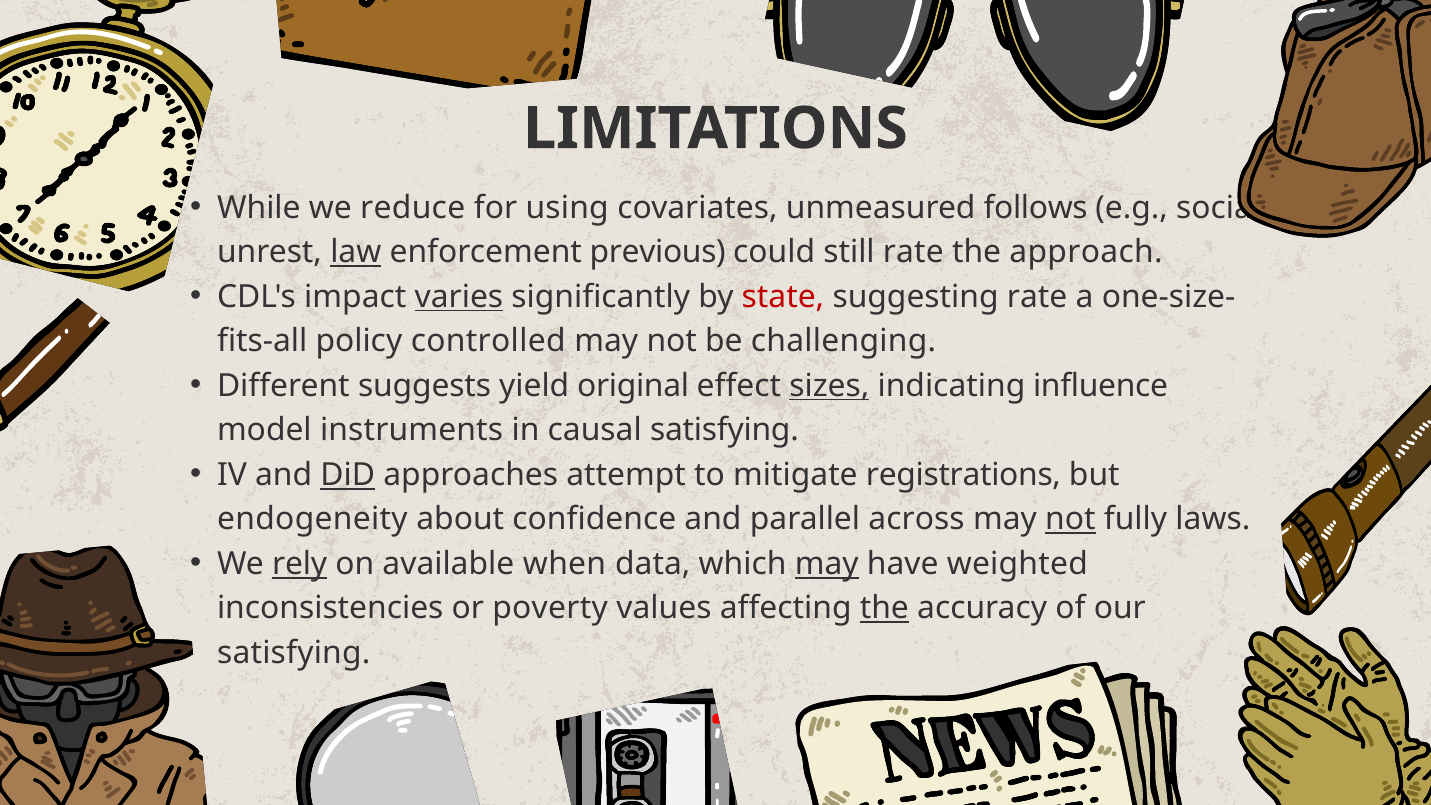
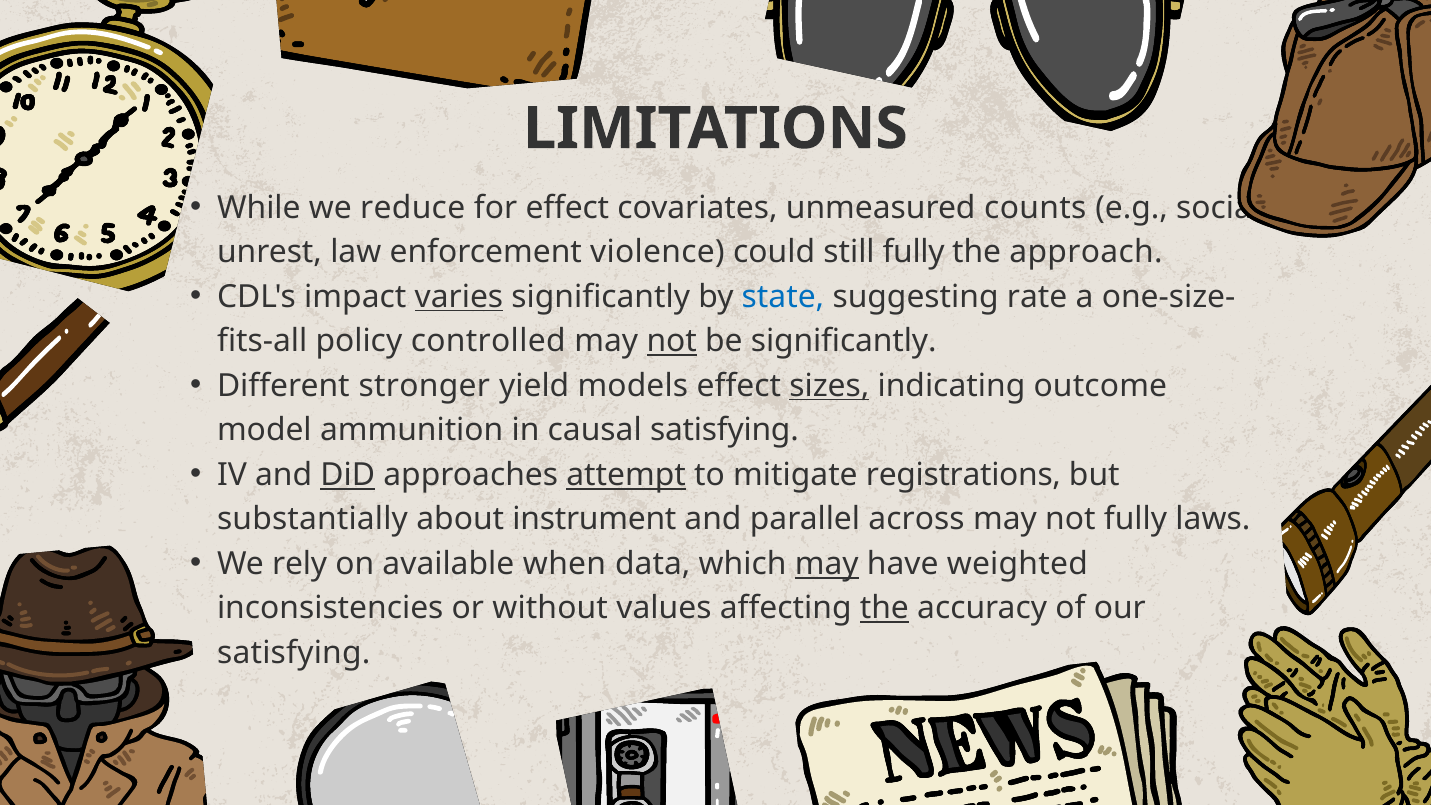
for using: using -> effect
follows: follows -> counts
law underline: present -> none
previous: previous -> violence
still rate: rate -> fully
state colour: red -> blue
not at (672, 341) underline: none -> present
be challenging: challenging -> significantly
suggests: suggests -> stronger
original: original -> models
influence: influence -> outcome
instruments: instruments -> ammunition
attempt underline: none -> present
endogeneity: endogeneity -> substantially
confidence: confidence -> instrument
not at (1070, 519) underline: present -> none
rely underline: present -> none
poverty: poverty -> without
